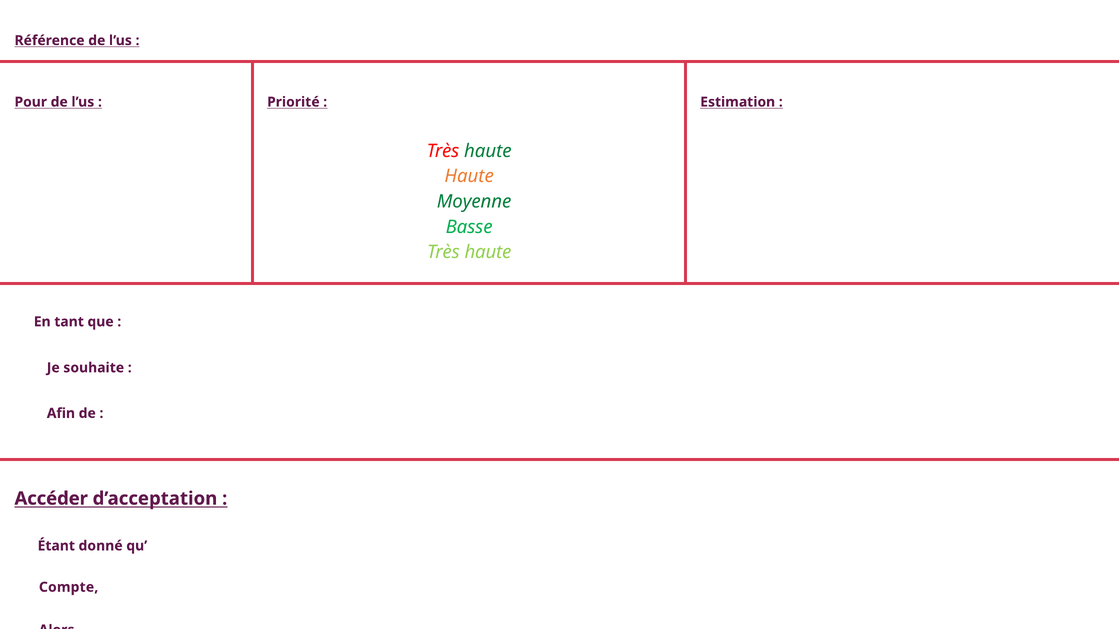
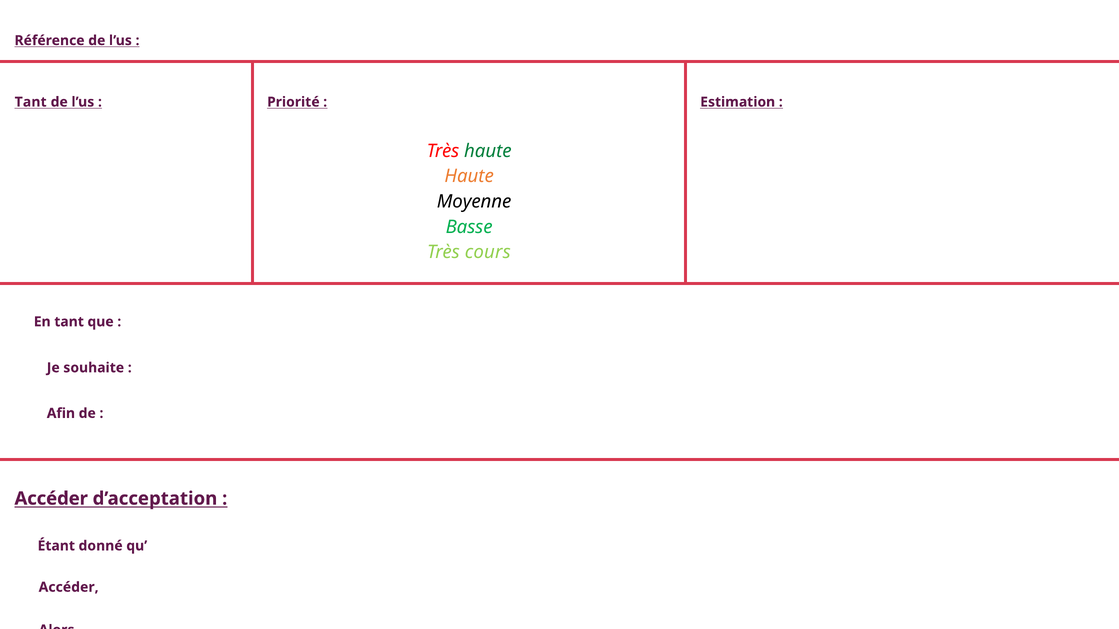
Pour at (31, 102): Pour -> Tant
Moyenne colour: green -> black
haute at (488, 252): haute -> cours
Compte at (69, 588): Compte -> Accéder
